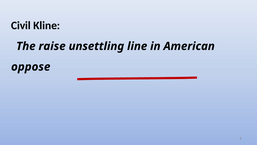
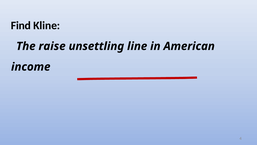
Civil: Civil -> Find
oppose: oppose -> income
